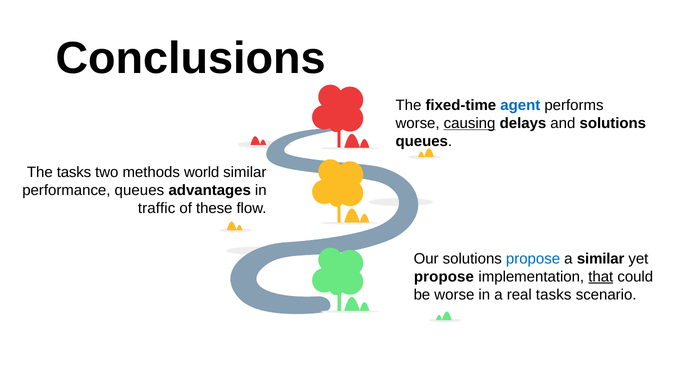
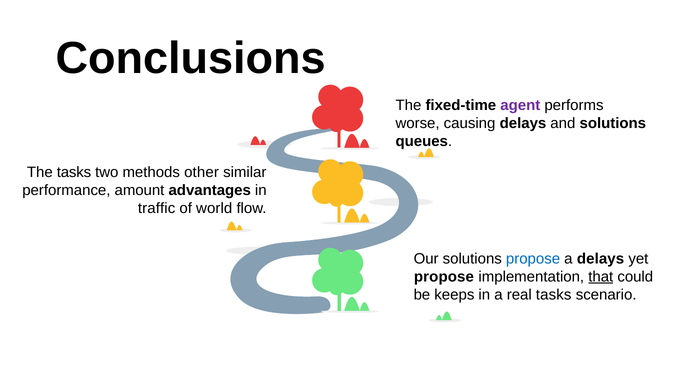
agent colour: blue -> purple
causing underline: present -> none
world: world -> other
performance queues: queues -> amount
these: these -> world
a similar: similar -> delays
be worse: worse -> keeps
